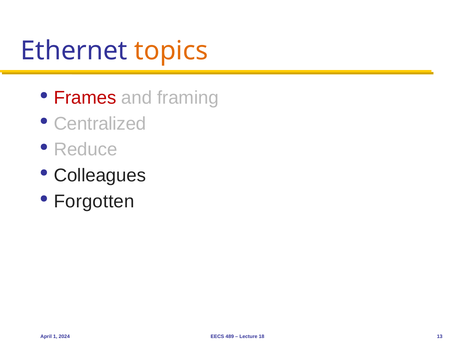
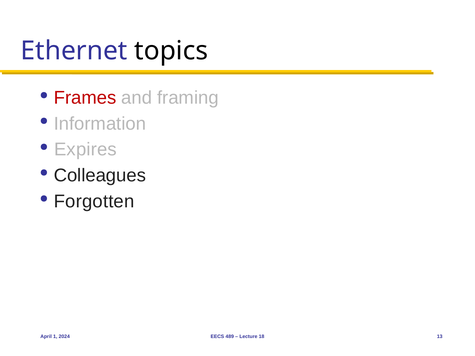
topics colour: orange -> black
Centralized: Centralized -> Information
Reduce: Reduce -> Expires
